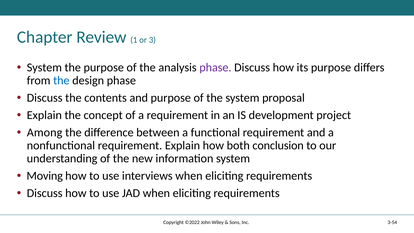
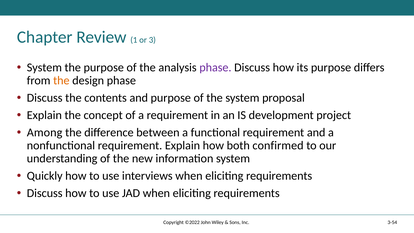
the at (61, 80) colour: blue -> orange
conclusion: conclusion -> confirmed
Moving: Moving -> Quickly
